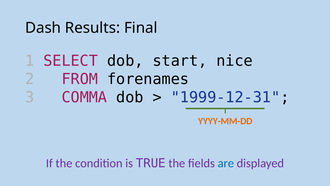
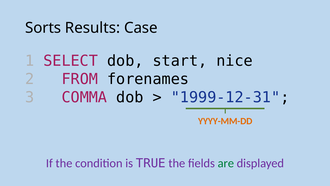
Dash: Dash -> Sorts
Final: Final -> Case
are colour: blue -> green
